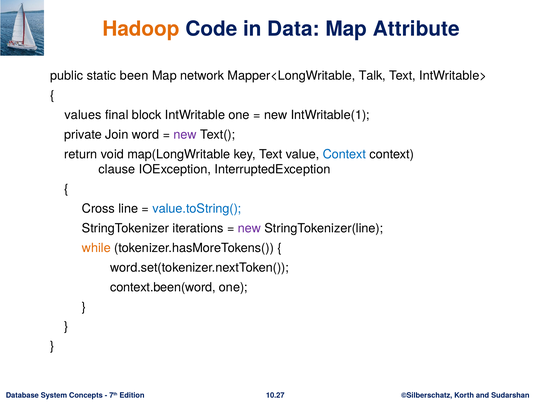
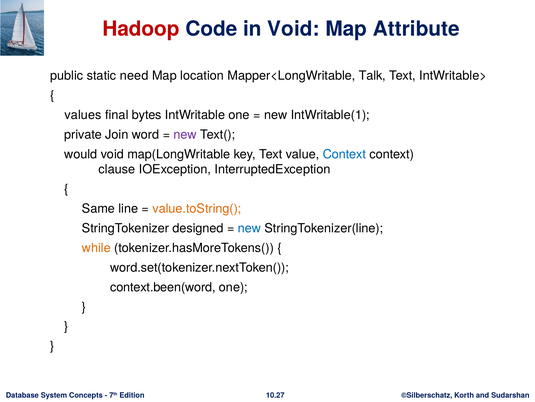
Hadoop colour: orange -> red
in Data: Data -> Void
been: been -> need
network: network -> location
block: block -> bytes
return: return -> would
Cross: Cross -> Same
value.toString( colour: blue -> orange
iterations: iterations -> designed
new at (250, 228) colour: purple -> blue
